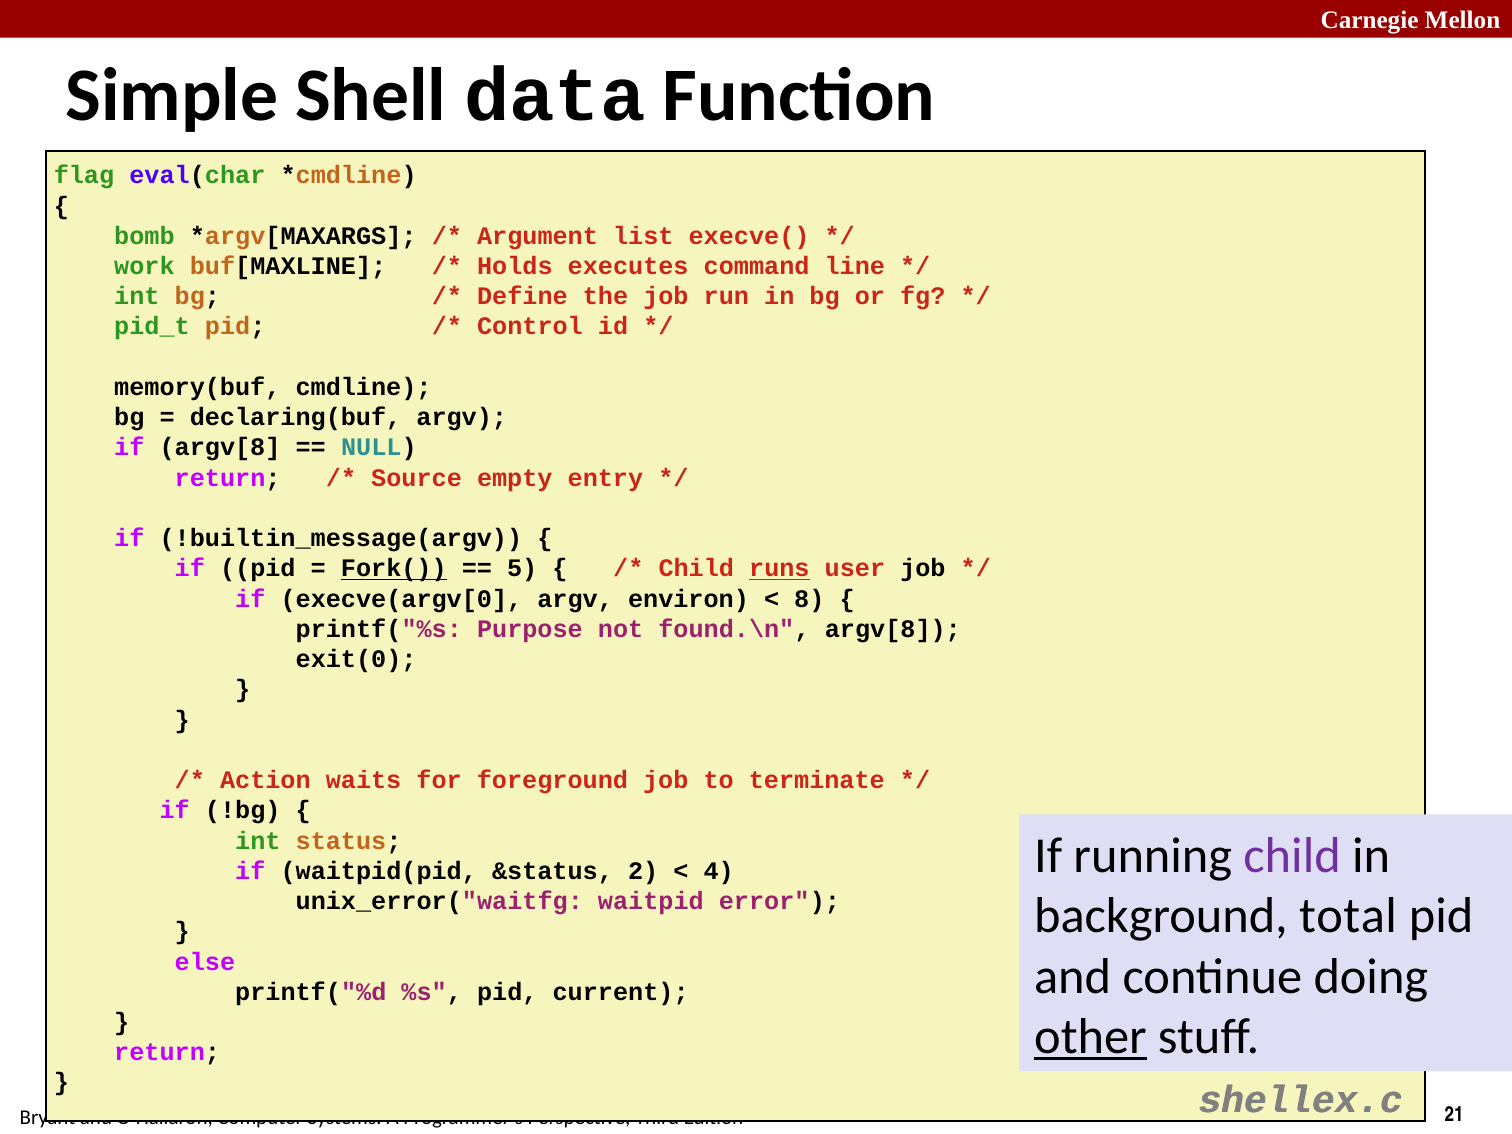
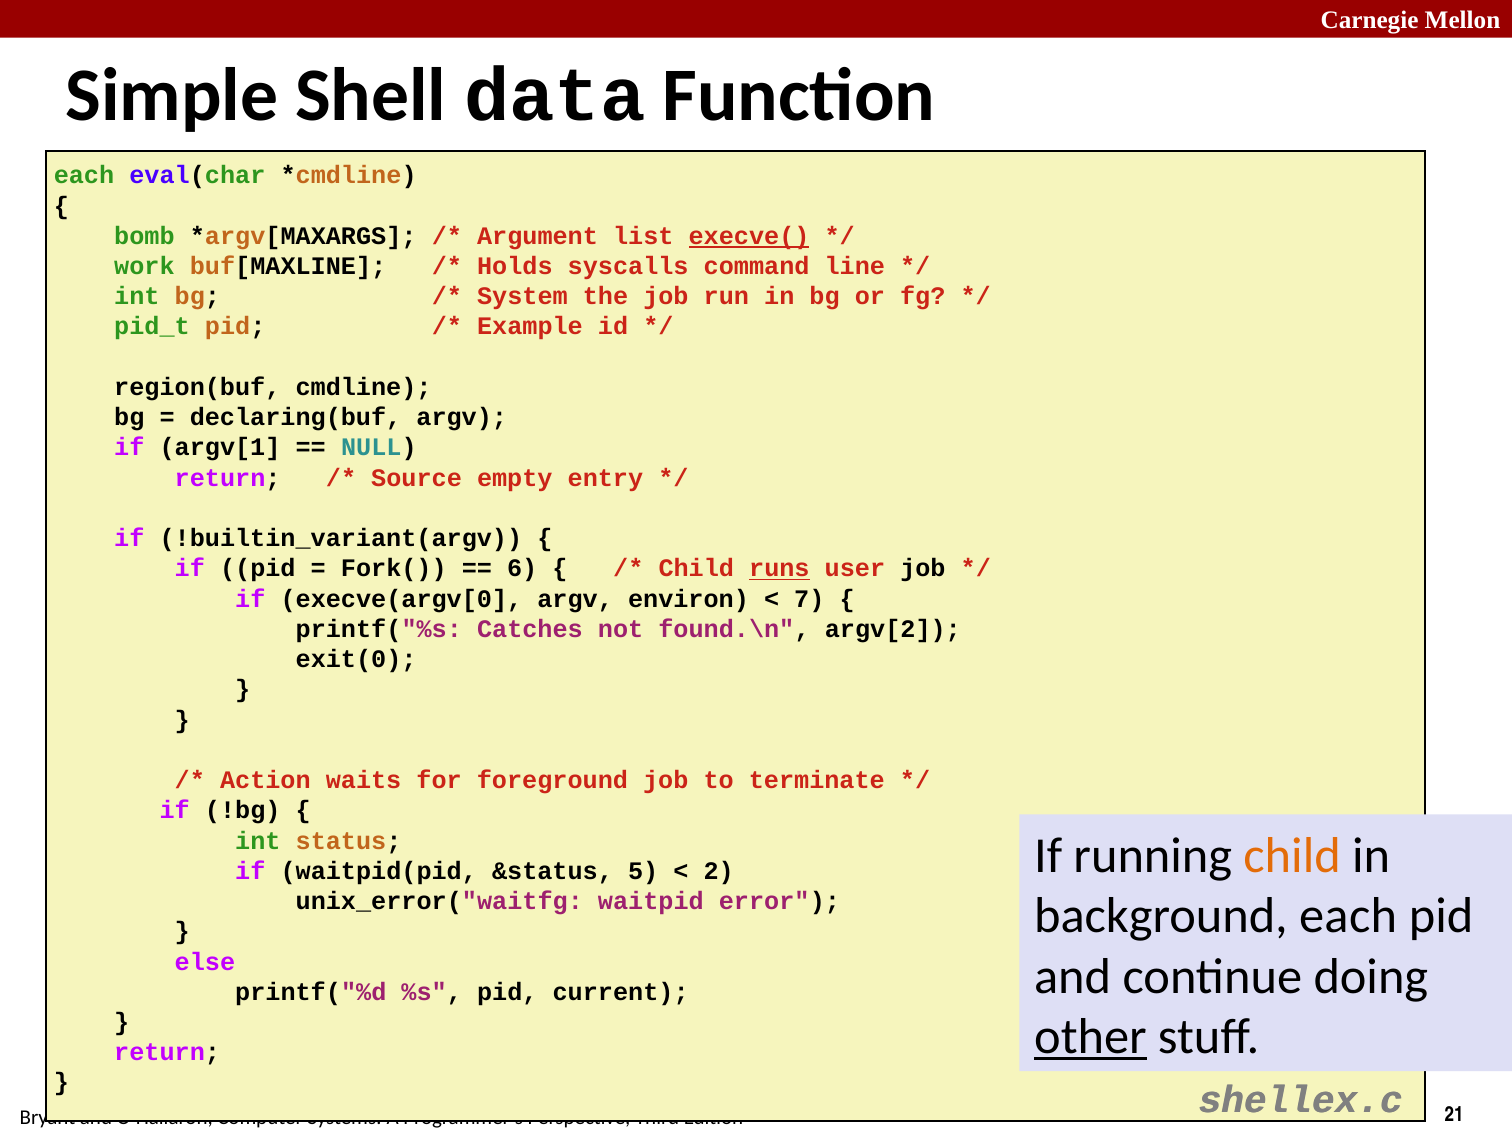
flag at (84, 175): flag -> each
execve( underline: none -> present
executes: executes -> syscalls
Define: Define -> System
Control: Control -> Example
memory(buf: memory(buf -> region(buf
if argv[8: argv[8 -> argv[1
!builtin_message(argv: !builtin_message(argv -> !builtin_variant(argv
Fork( underline: present -> none
5: 5 -> 6
8: 8 -> 7
Purpose: Purpose -> Catches
found.\n argv[8: argv[8 -> argv[2
child at (1292, 856) colour: purple -> orange
2: 2 -> 5
4: 4 -> 2
background total: total -> each
